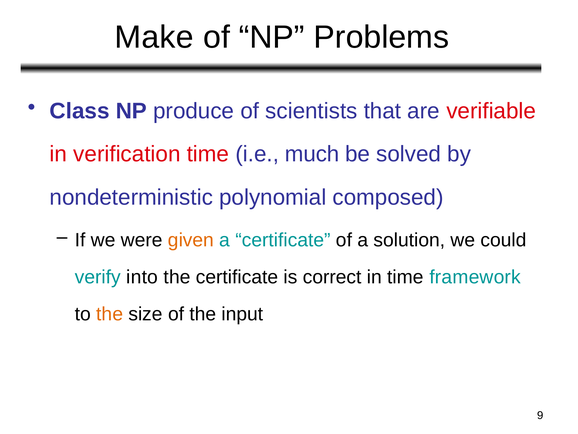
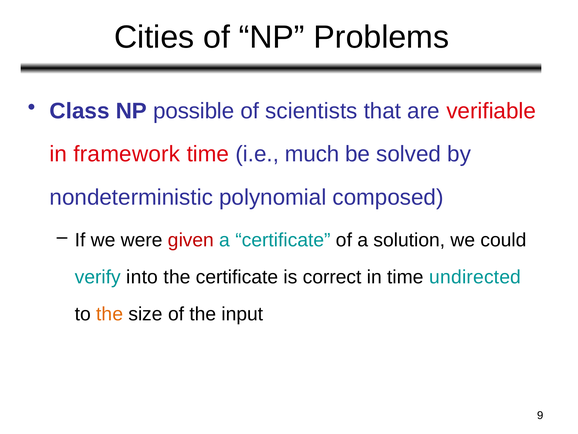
Make: Make -> Cities
produce: produce -> possible
verification: verification -> framework
given colour: orange -> red
framework: framework -> undirected
